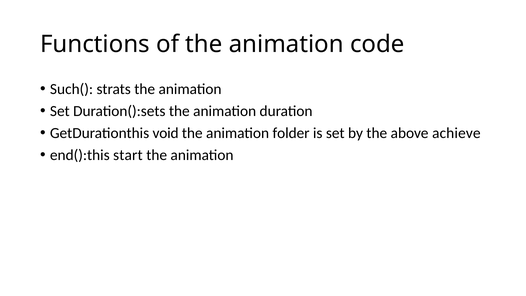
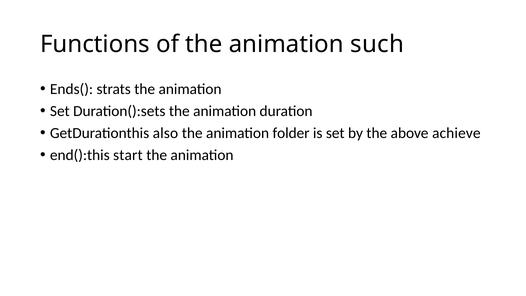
code: code -> such
Such(: Such( -> Ends(
void: void -> also
